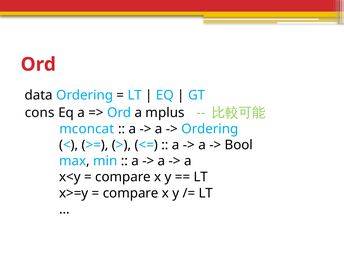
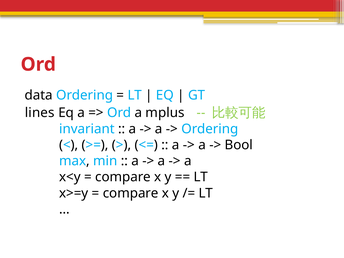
cons: cons -> lines
mconcat: mconcat -> invariant
